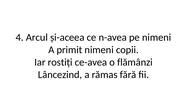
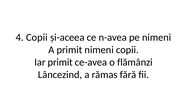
4 Arcul: Arcul -> Copii
Iar rostiți: rostiți -> primit
